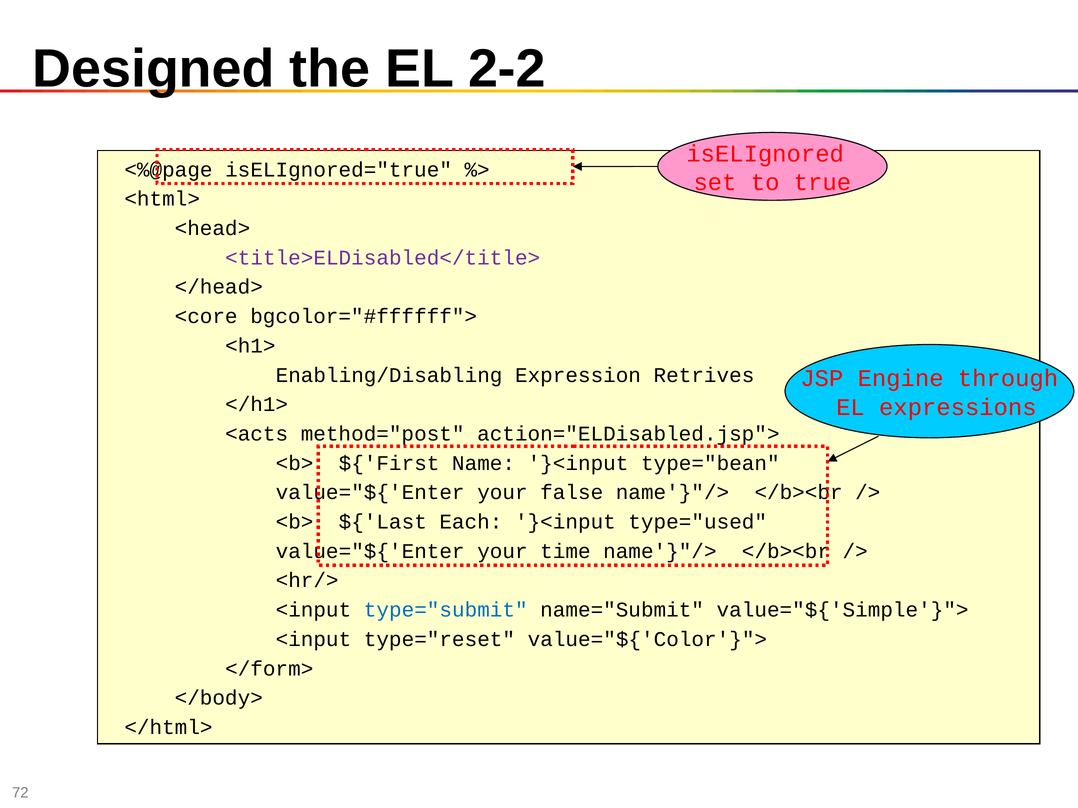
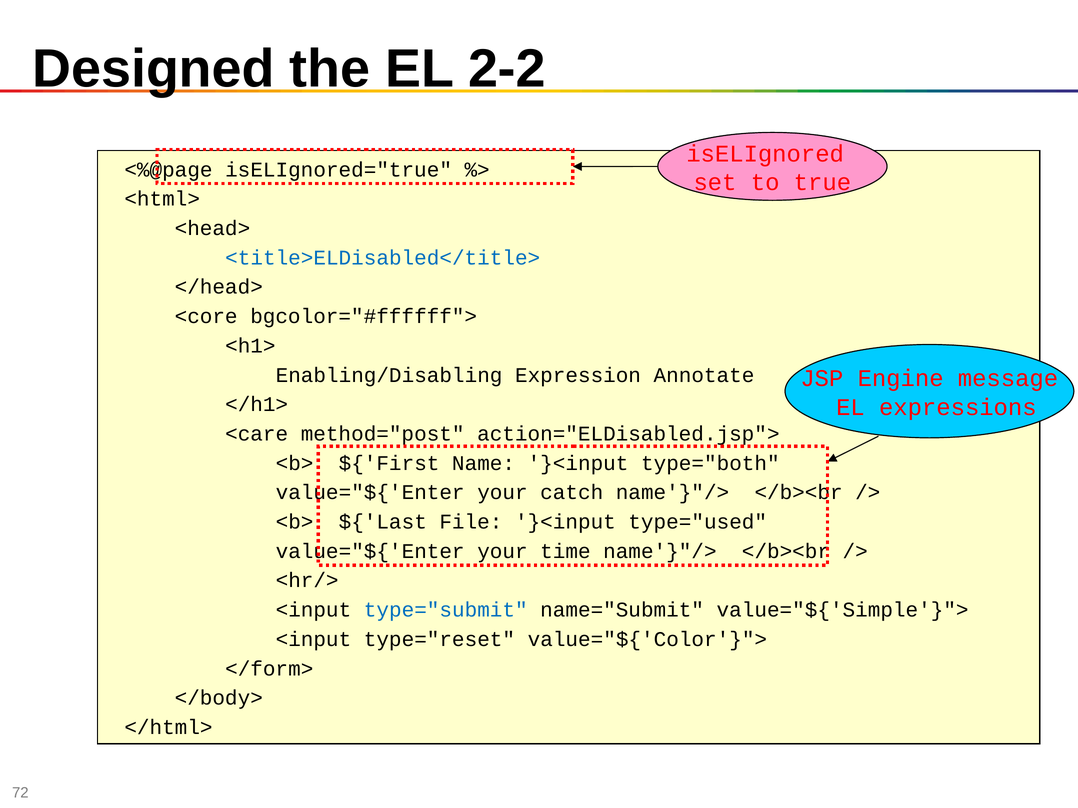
<title>ELDisabled</title> colour: purple -> blue
Retrives: Retrives -> Annotate
through: through -> message
<acts: <acts -> <care
type="bean: type="bean -> type="both
false: false -> catch
Each: Each -> File
